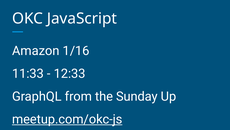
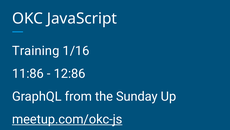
Amazon: Amazon -> Training
11:33: 11:33 -> 11:86
12:33: 12:33 -> 12:86
